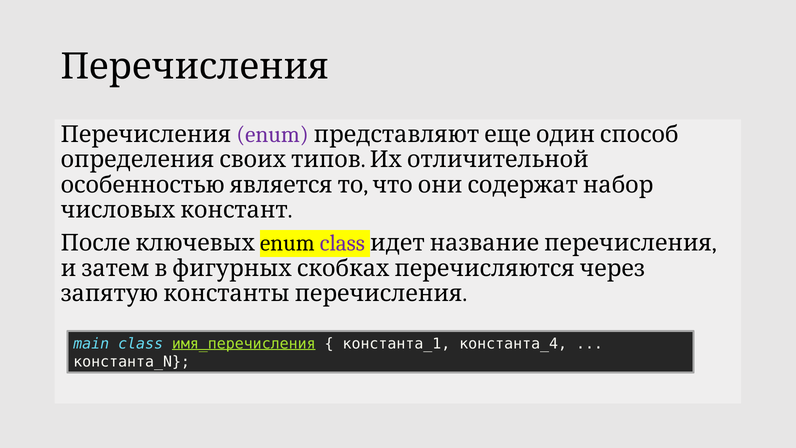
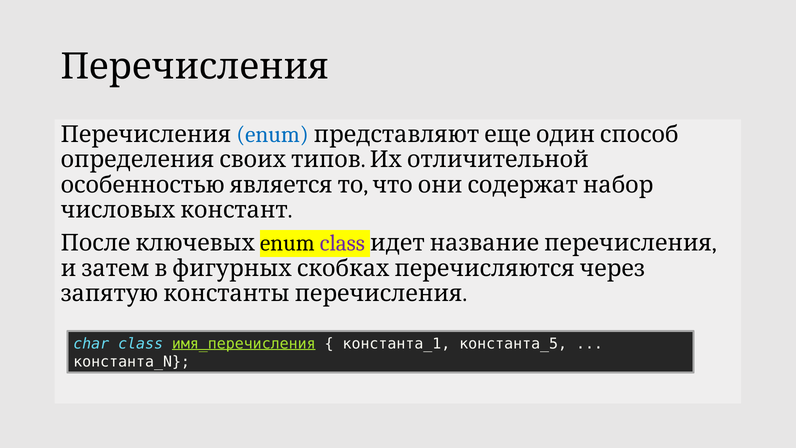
enum at (273, 135) colour: purple -> blue
main: main -> char
константа_4: константа_4 -> константа_5
